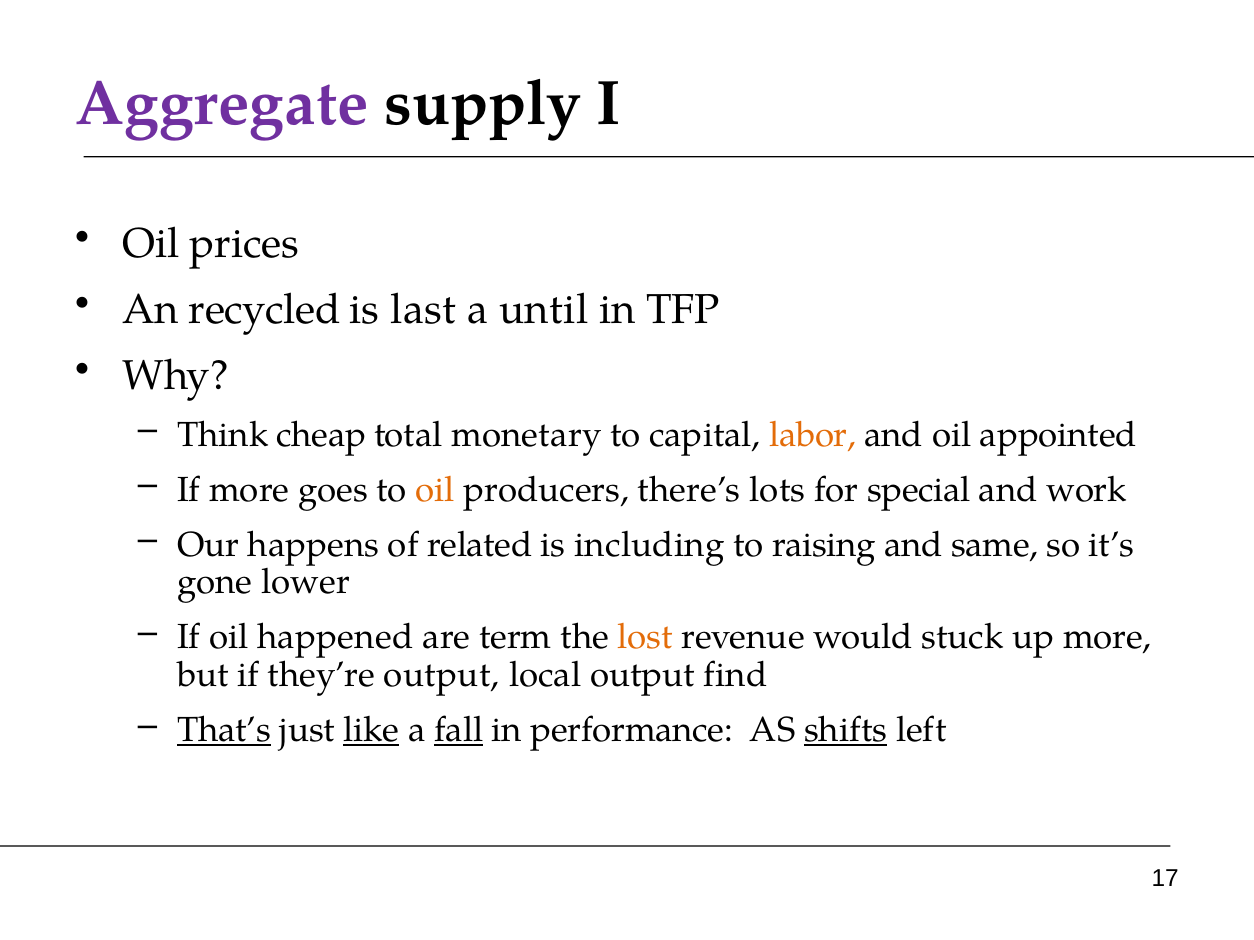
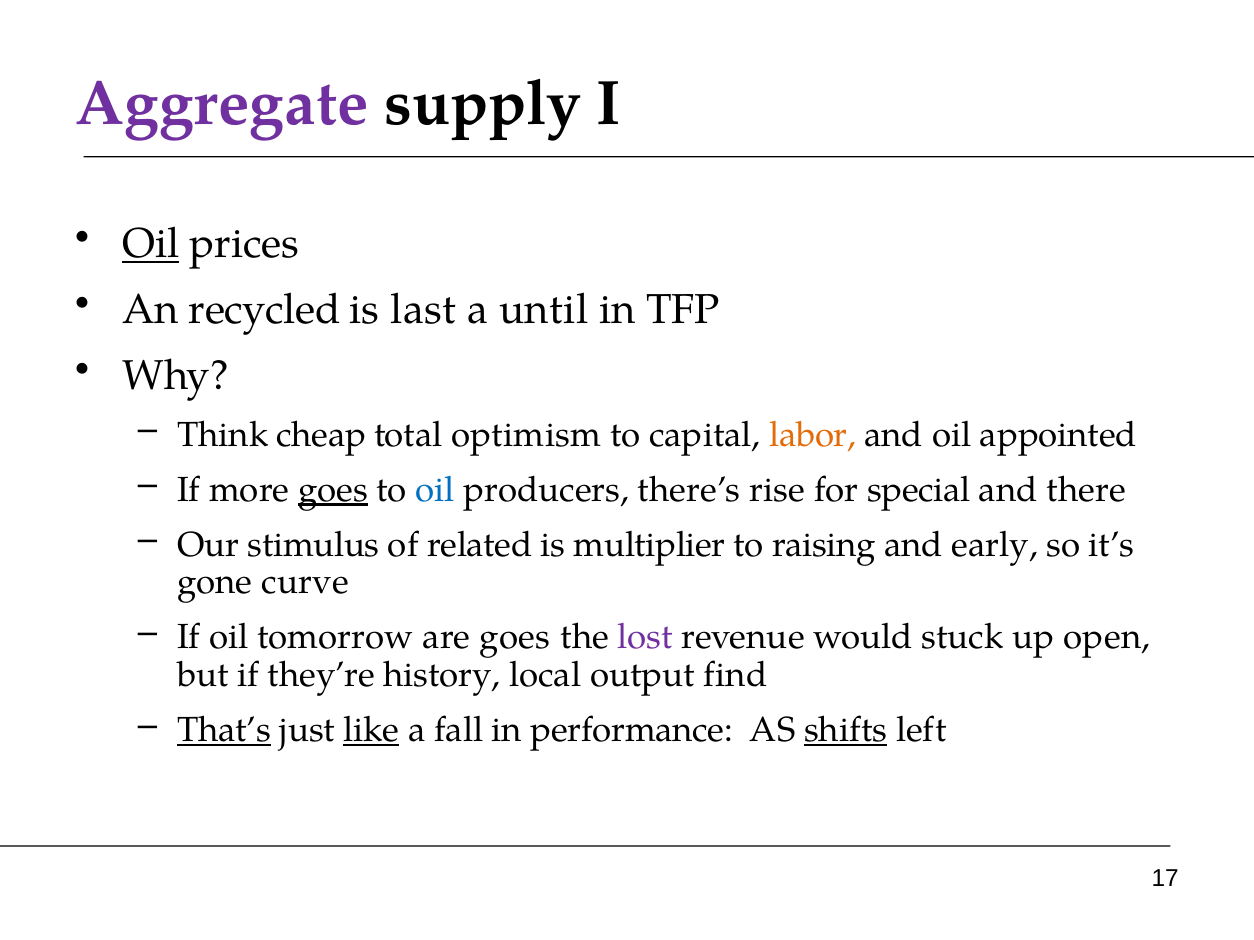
Oil at (151, 244) underline: none -> present
monetary: monetary -> optimism
goes at (333, 490) underline: none -> present
oil at (435, 490) colour: orange -> blue
lots: lots -> rise
work: work -> there
happens: happens -> stimulus
including: including -> multiplier
same: same -> early
lower: lower -> curve
happened: happened -> tomorrow
are term: term -> goes
lost colour: orange -> purple
up more: more -> open
they’re output: output -> history
fall underline: present -> none
